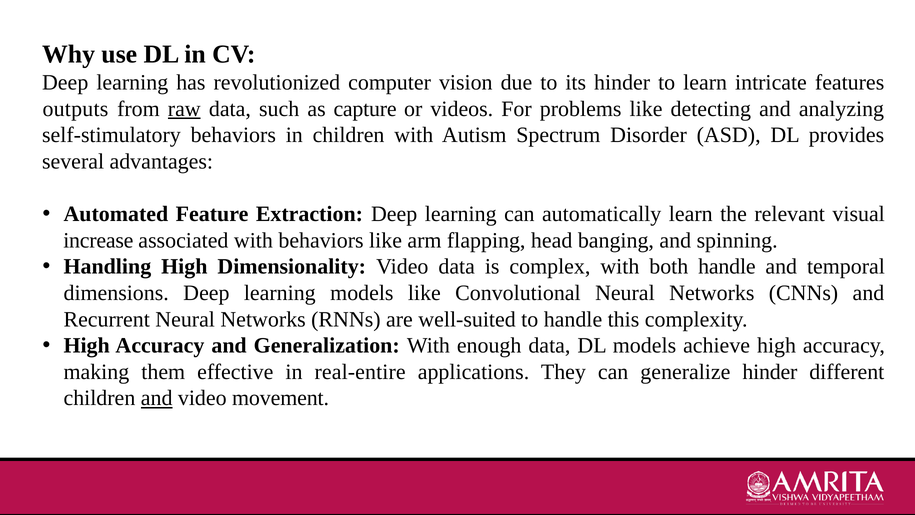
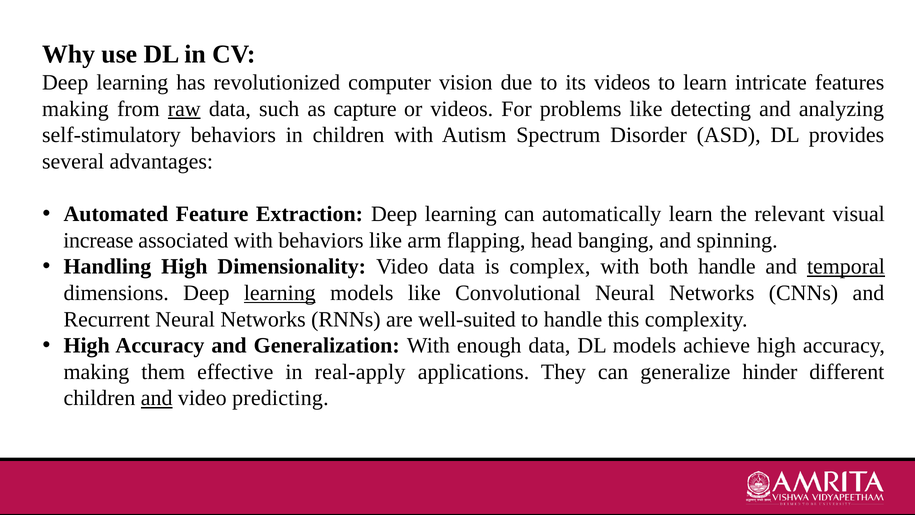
its hinder: hinder -> videos
outputs at (75, 109): outputs -> making
temporal underline: none -> present
learning at (280, 293) underline: none -> present
real-entire: real-entire -> real-apply
movement: movement -> predicting
